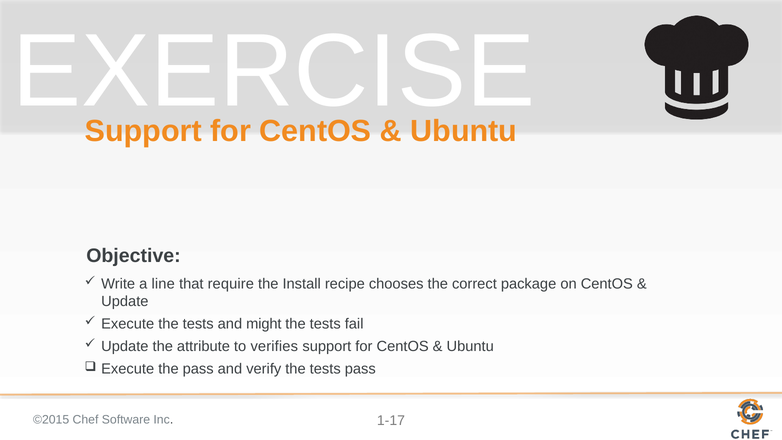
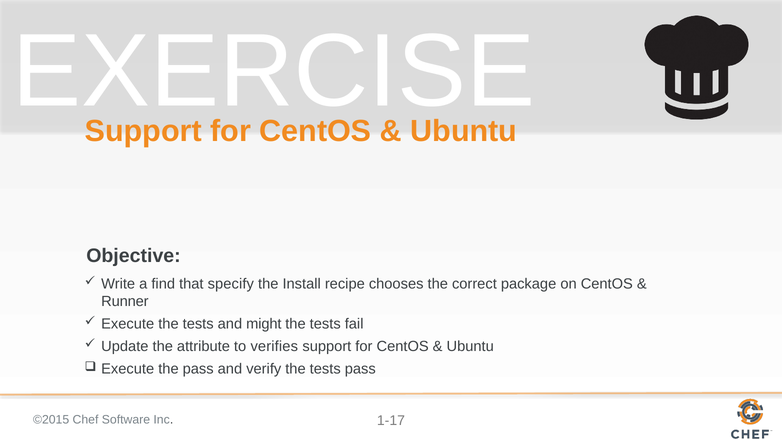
line: line -> find
require: require -> specify
Update at (125, 301): Update -> Runner
